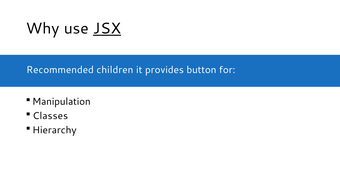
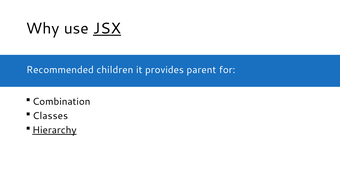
button: button -> parent
Manipulation: Manipulation -> Combination
Hierarchy underline: none -> present
